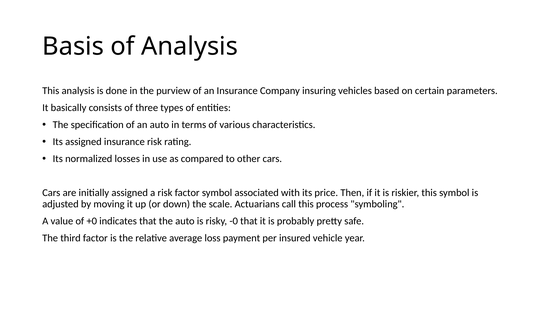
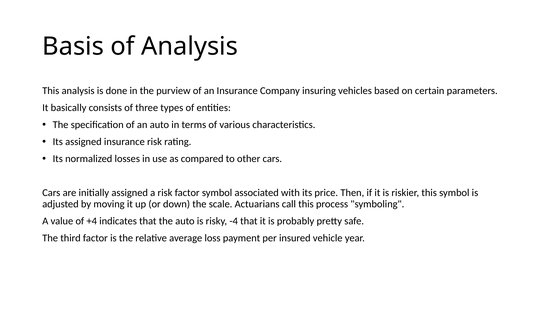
+0: +0 -> +4
-0: -0 -> -4
